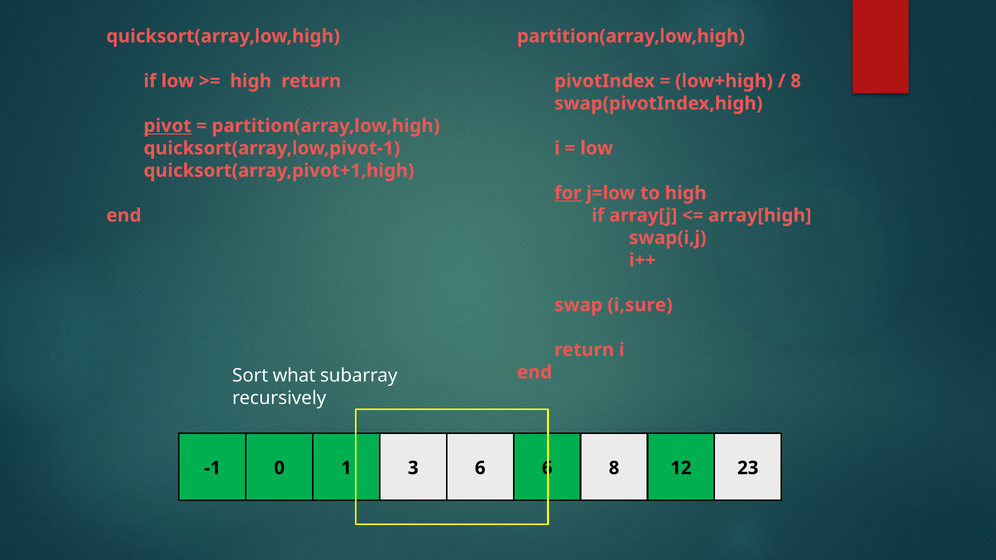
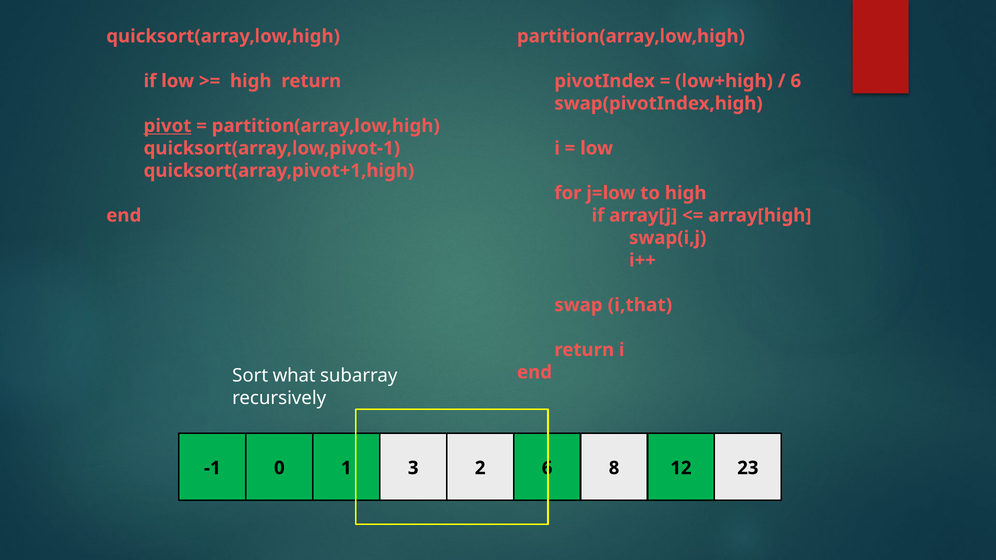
8 at (796, 81): 8 -> 6
for underline: present -> none
i,sure: i,sure -> i,that
3 6: 6 -> 2
